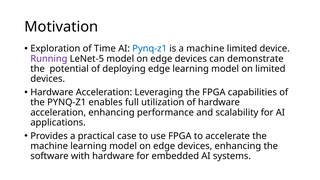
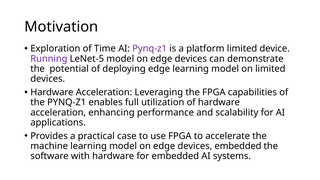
Pynq-z1 at (150, 49) colour: blue -> purple
a machine: machine -> platform
devices enhancing: enhancing -> embedded
